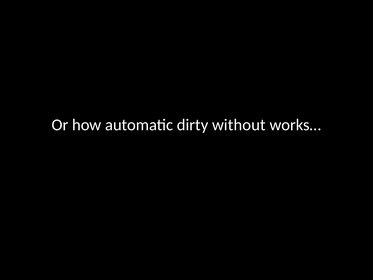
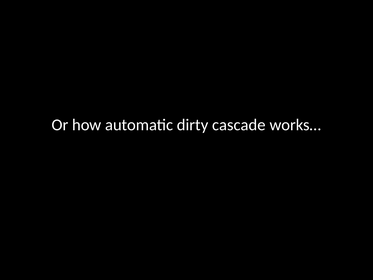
without: without -> cascade
